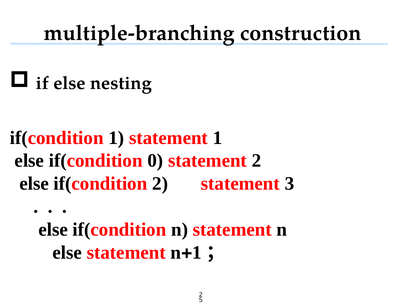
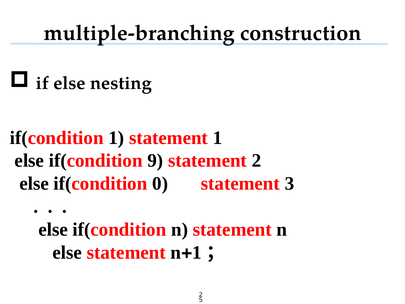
0: 0 -> 9
if(condition 2: 2 -> 0
